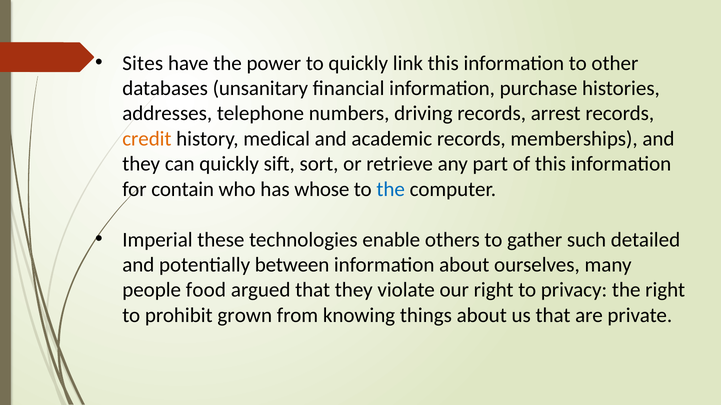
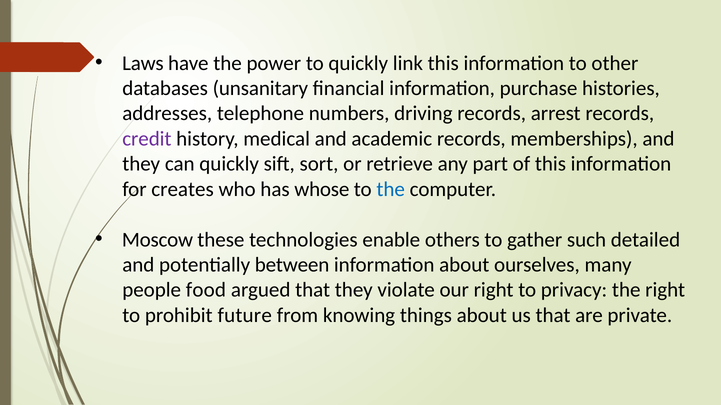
Sites: Sites -> Laws
credit colour: orange -> purple
contain: contain -> creates
Imperial: Imperial -> Moscow
grown: grown -> future
